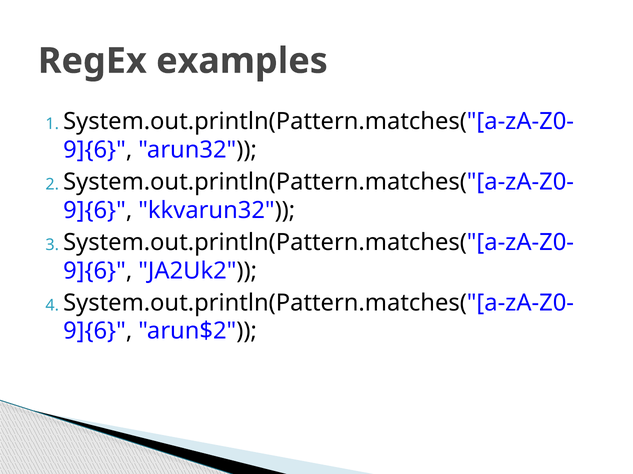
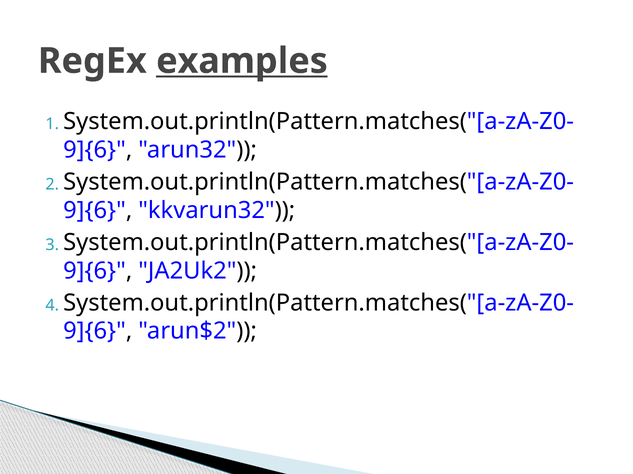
examples underline: none -> present
